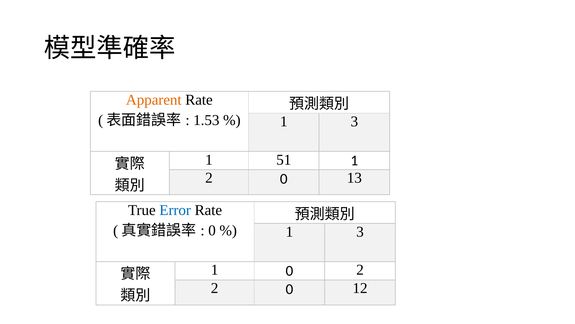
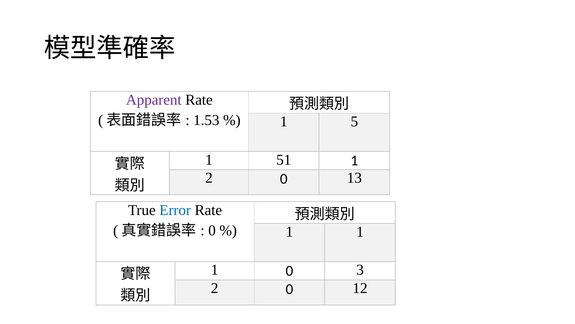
Apparent colour: orange -> purple
3 at (354, 121): 3 -> 5
3 at (360, 231): 3 -> 1
0 2: 2 -> 3
